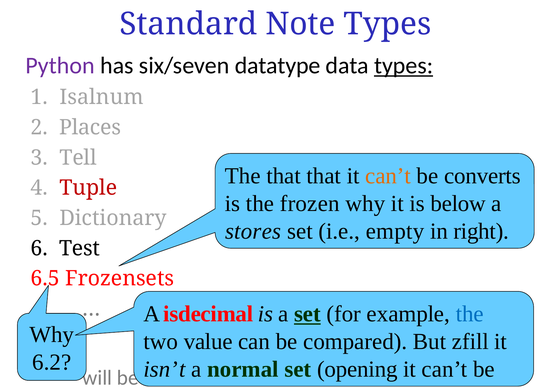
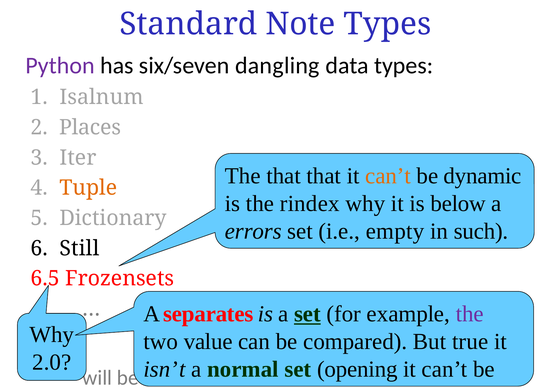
datatype: datatype -> dangling
types at (404, 66) underline: present -> none
Tell: Tell -> Iter
converts: converts -> dynamic
Tuple colour: red -> orange
frozen: frozen -> rindex
stores: stores -> errors
right: right -> such
Test: Test -> Still
isdecimal: isdecimal -> separates
the at (470, 314) colour: blue -> purple
zfill: zfill -> true
6.2: 6.2 -> 2.0
